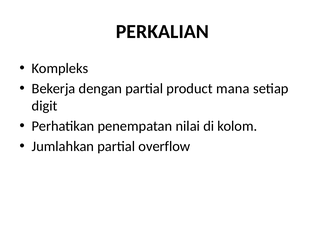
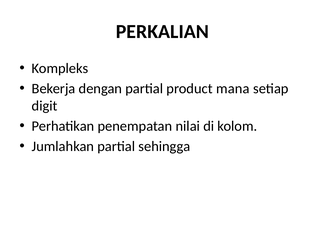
overflow: overflow -> sehingga
